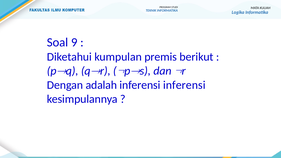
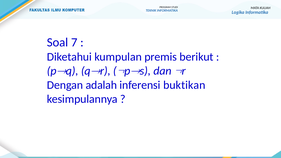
9: 9 -> 7
inferensi inferensi: inferensi -> buktikan
